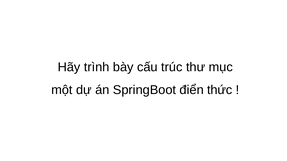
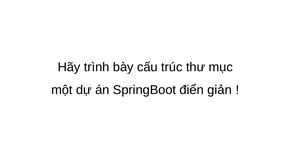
thức: thức -> giản
